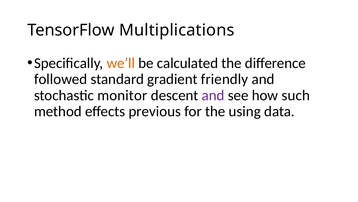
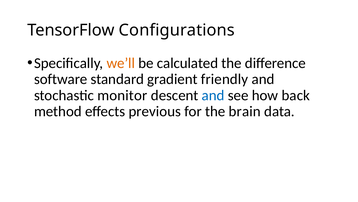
Multiplications: Multiplications -> Configurations
followed: followed -> software
and at (213, 95) colour: purple -> blue
such: such -> back
using: using -> brain
